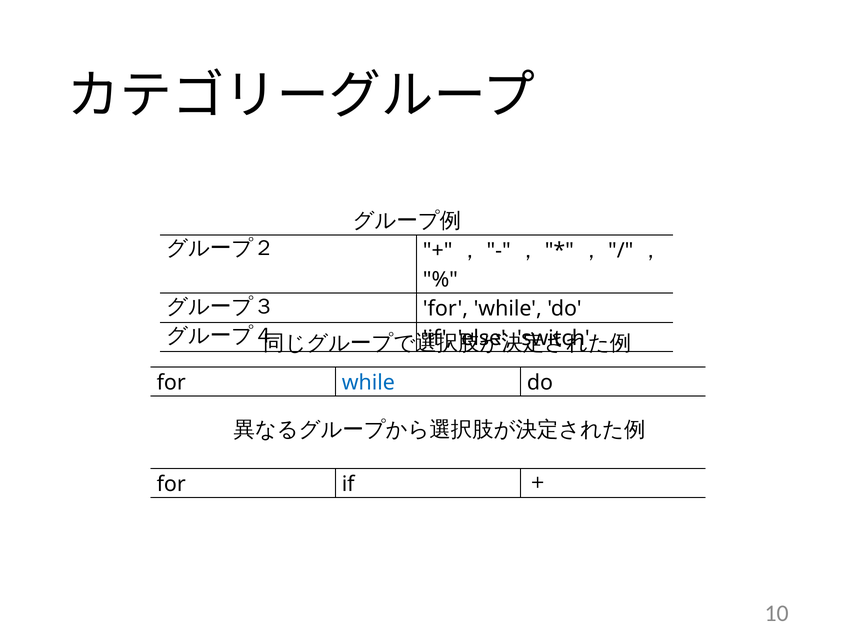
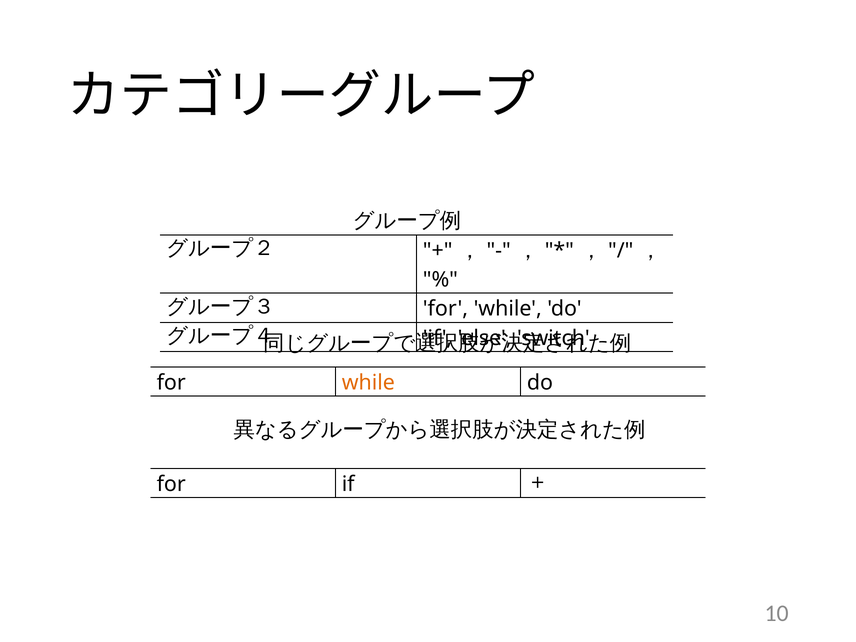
while at (368, 383) colour: blue -> orange
